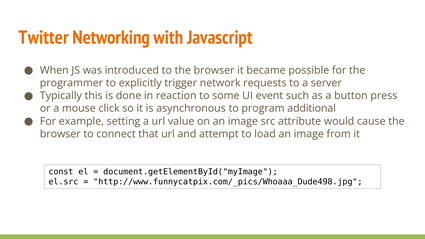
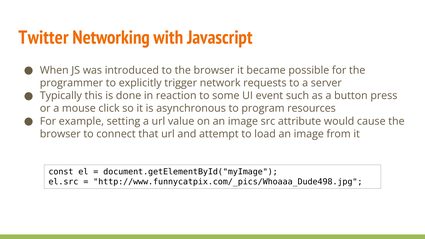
additional: additional -> resources
